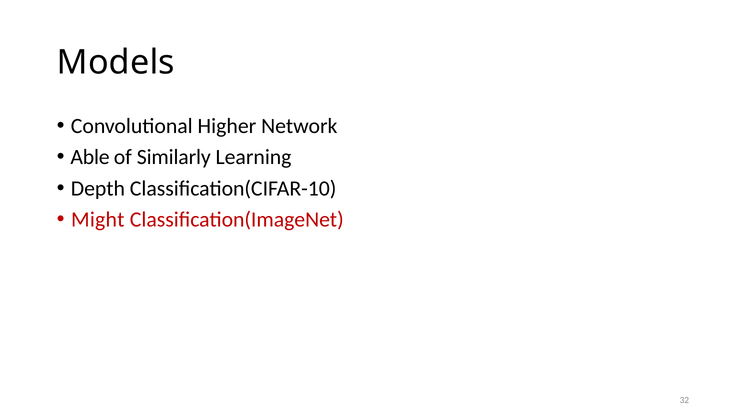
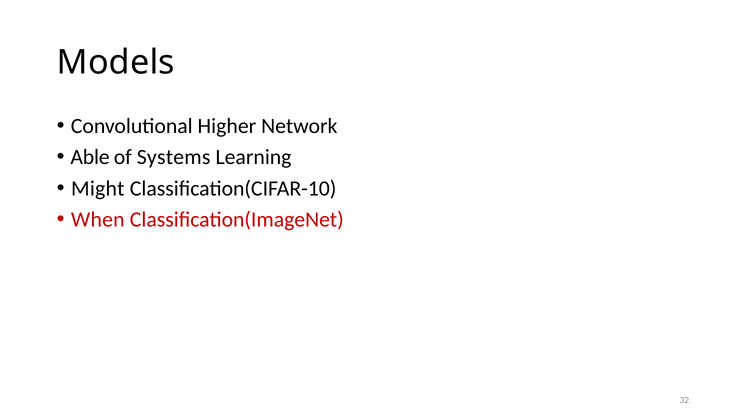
Similarly: Similarly -> Systems
Depth: Depth -> Might
Might: Might -> When
